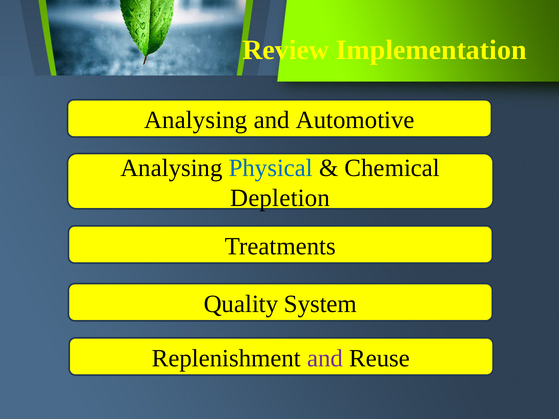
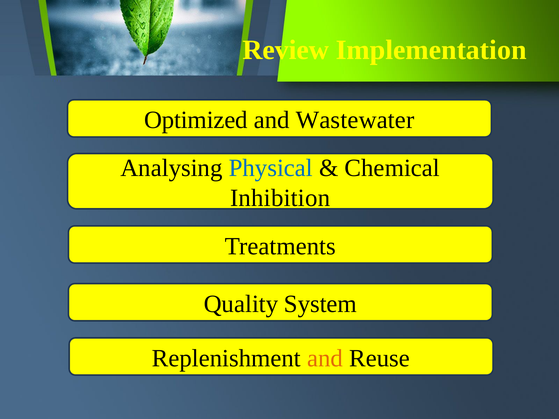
Analysing at (196, 120): Analysing -> Optimized
Automotive: Automotive -> Wastewater
Depletion: Depletion -> Inhibition
and at (325, 358) colour: purple -> orange
